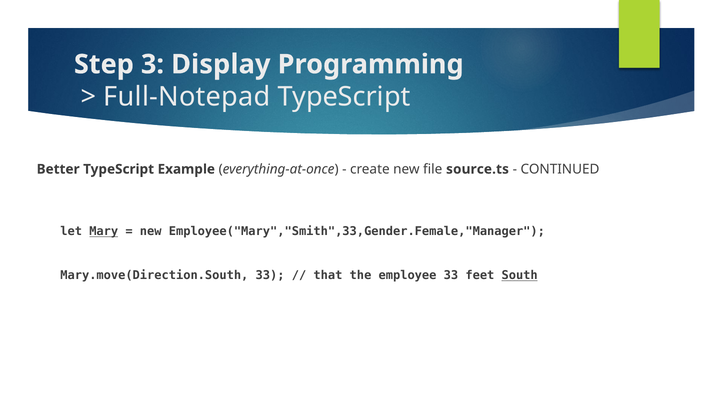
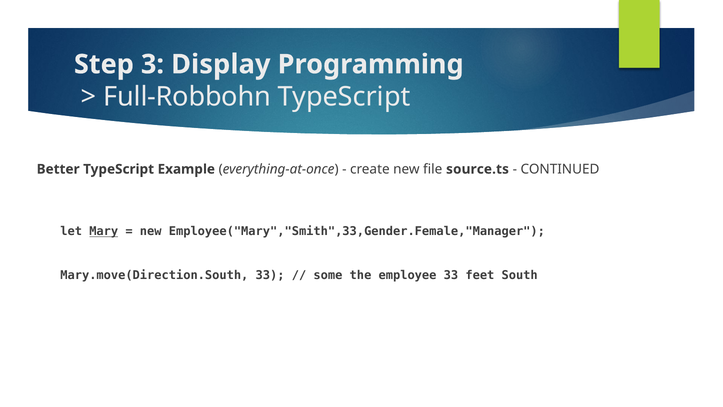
Full-Notepad: Full-Notepad -> Full-Robbohn
that: that -> some
South underline: present -> none
